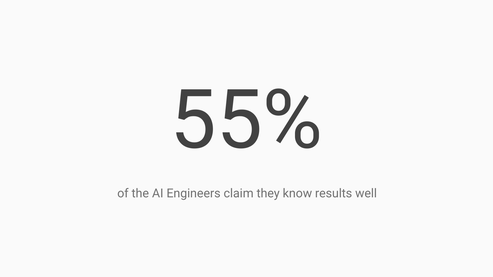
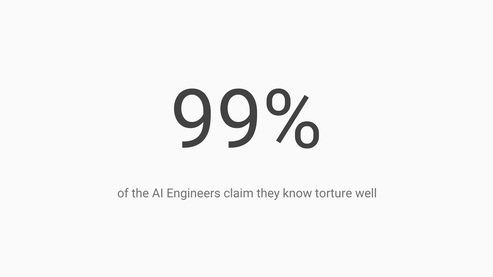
55%: 55% -> 99%
results: results -> torture
